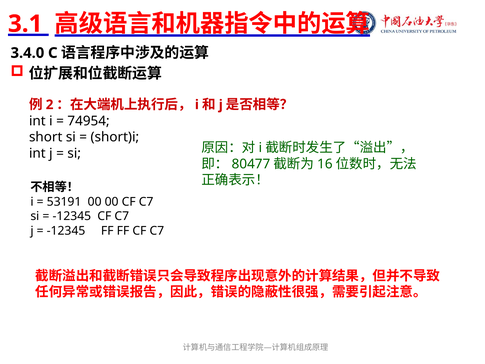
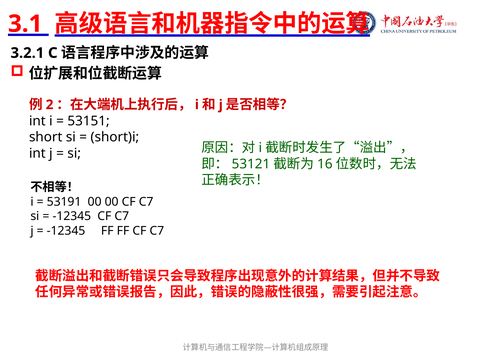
3.4.0: 3.4.0 -> 3.2.1
74954: 74954 -> 53151
80477: 80477 -> 53121
